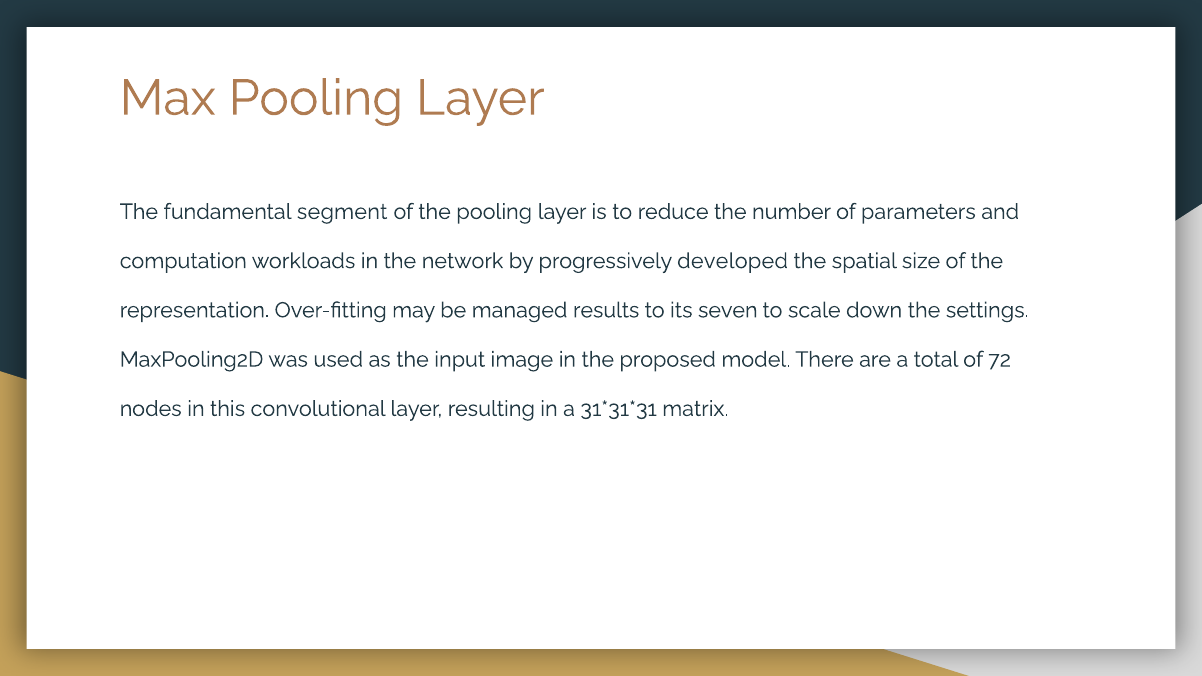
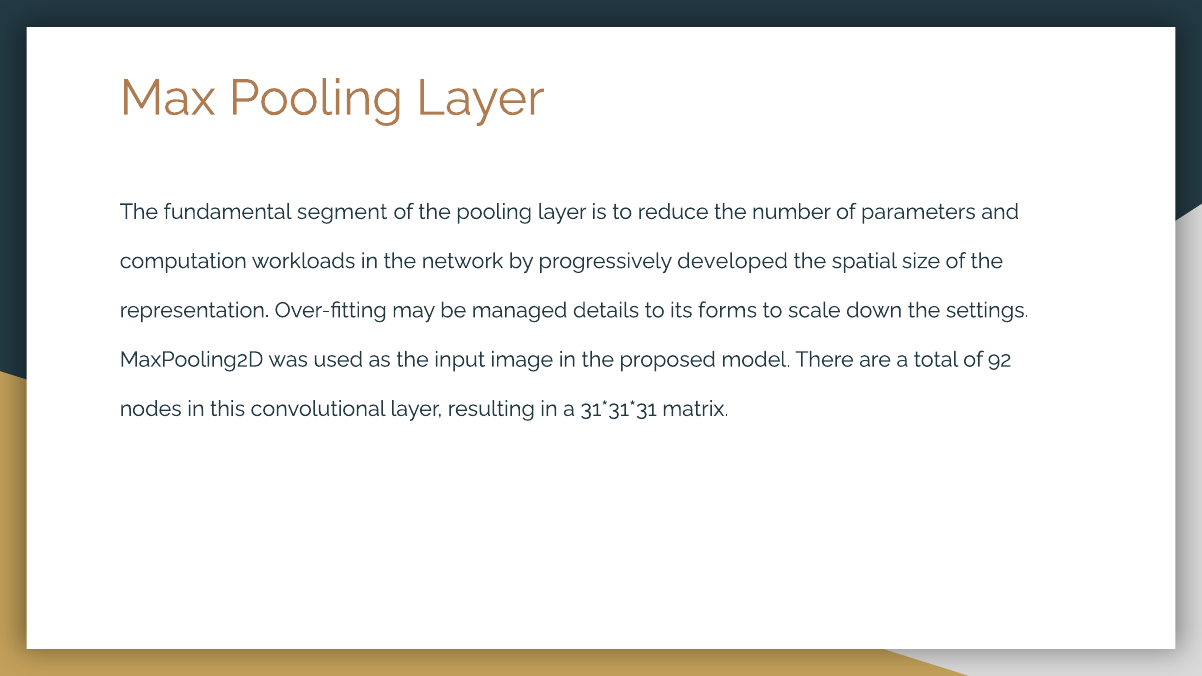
results: results -> details
seven: seven -> forms
72: 72 -> 92
